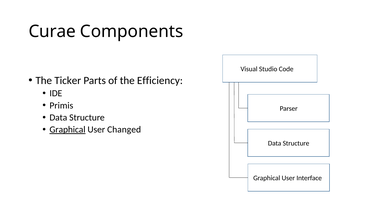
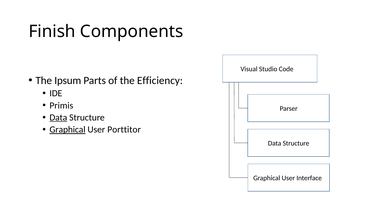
Curae: Curae -> Finish
Ticker: Ticker -> Ipsum
Data at (58, 117) underline: none -> present
Changed: Changed -> Porttitor
